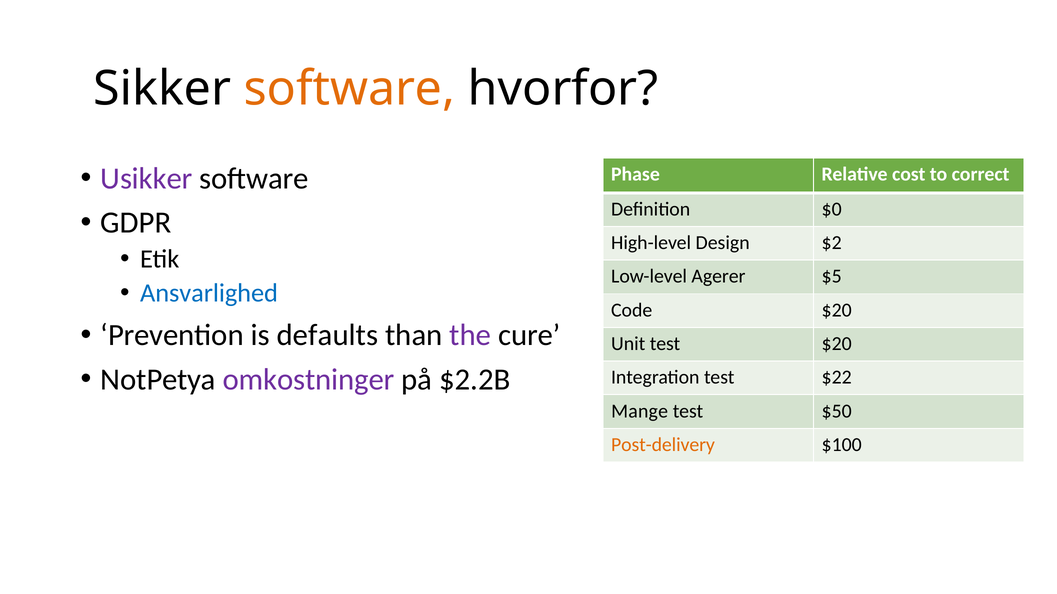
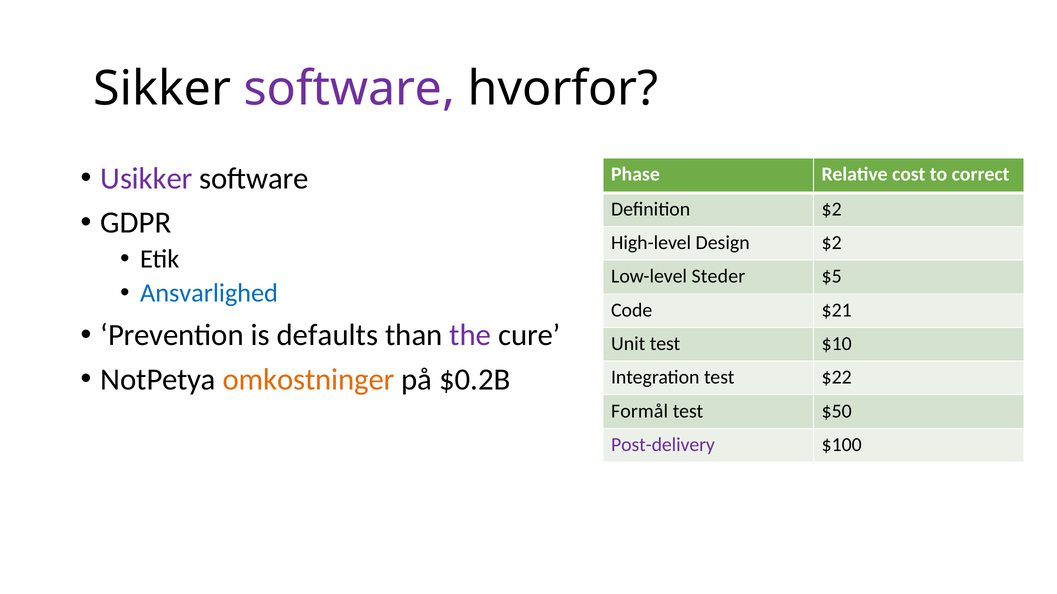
software at (349, 89) colour: orange -> purple
Definition $0: $0 -> $2
Agerer: Agerer -> Steder
Code $20: $20 -> $21
test $20: $20 -> $10
omkostninger colour: purple -> orange
$2.2B: $2.2B -> $0.2B
Mange: Mange -> Formål
Post-delivery colour: orange -> purple
